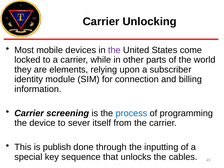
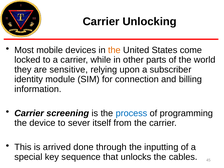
the at (114, 50) colour: purple -> orange
elements: elements -> sensitive
publish: publish -> arrived
